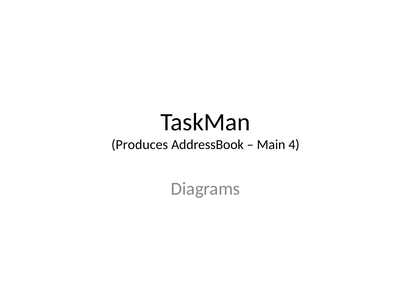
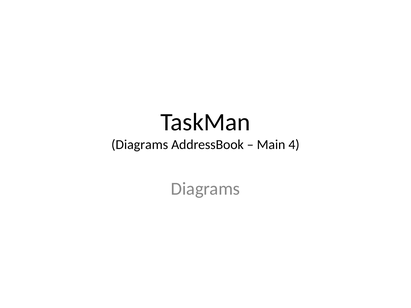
Produces at (140, 145): Produces -> Diagrams
